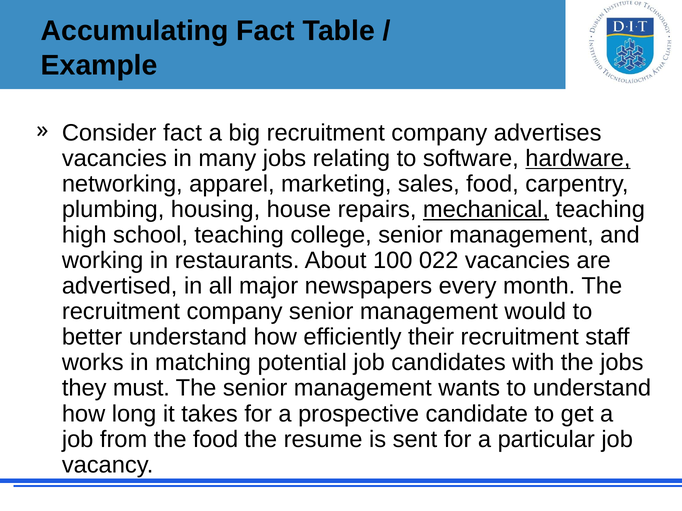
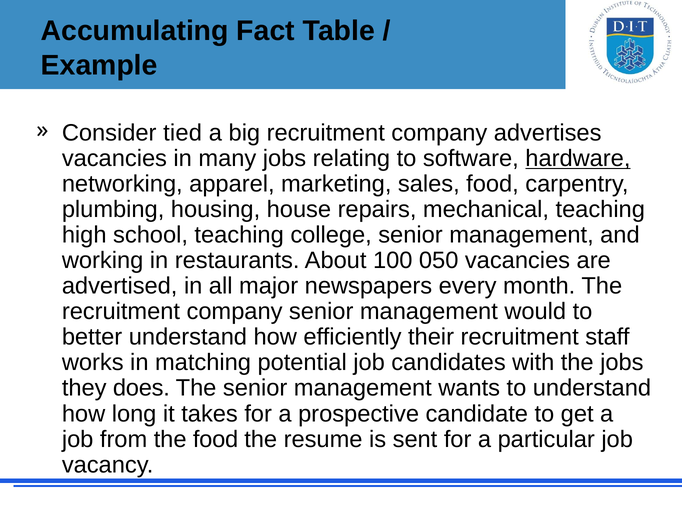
Consider fact: fact -> tied
mechanical underline: present -> none
022: 022 -> 050
must: must -> does
